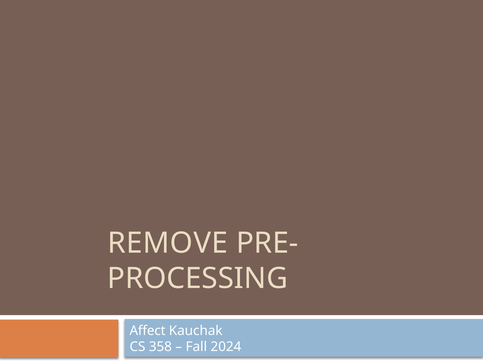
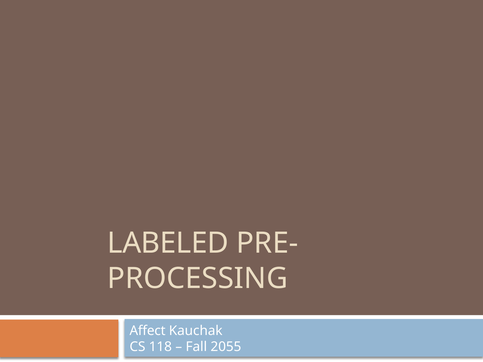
REMOVE: REMOVE -> LABELED
358: 358 -> 118
2024: 2024 -> 2055
